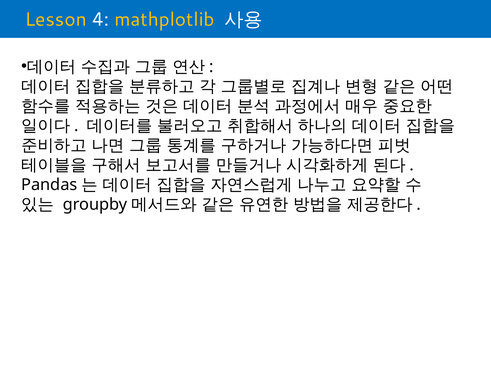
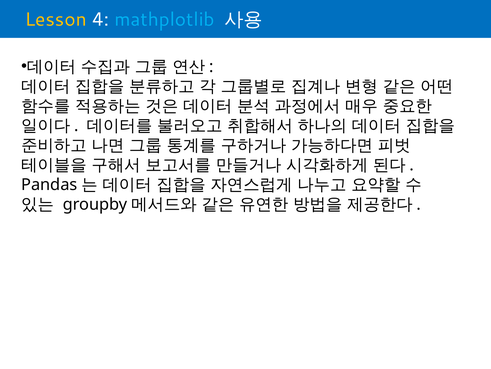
mathplotlib colour: yellow -> light blue
